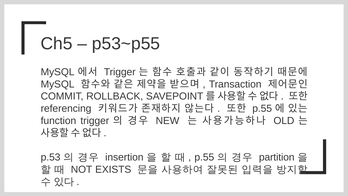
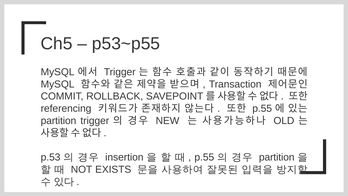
function at (58, 121): function -> partition
